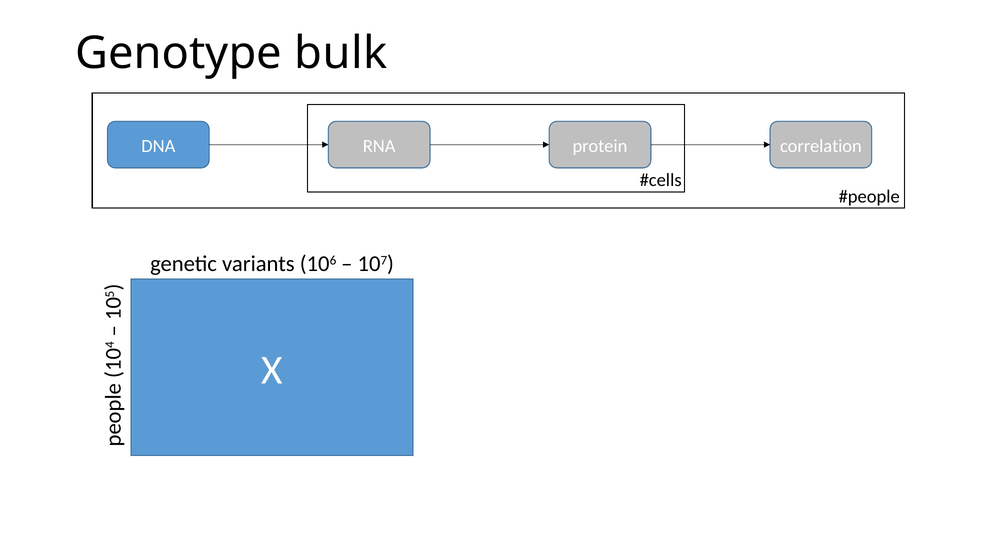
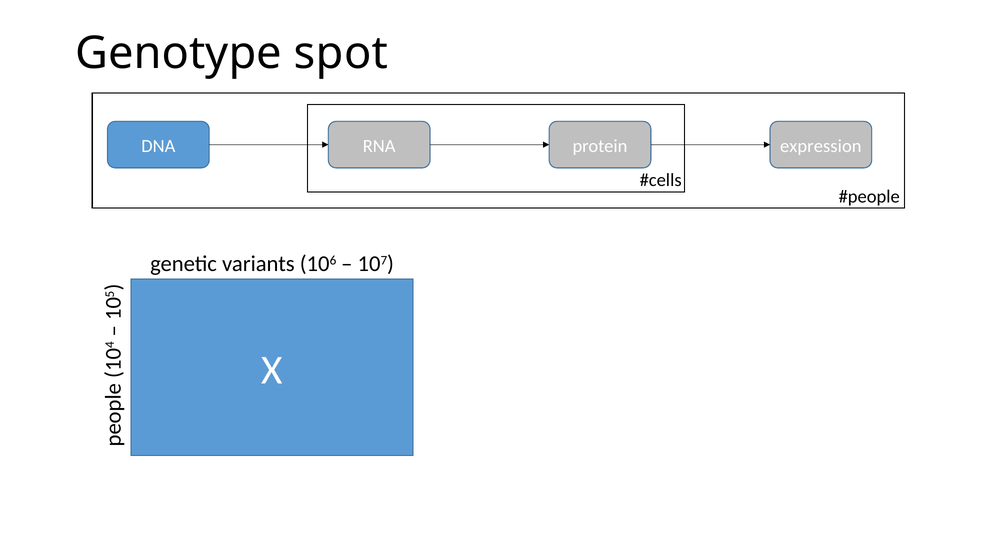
bulk: bulk -> spot
correlation: correlation -> expression
